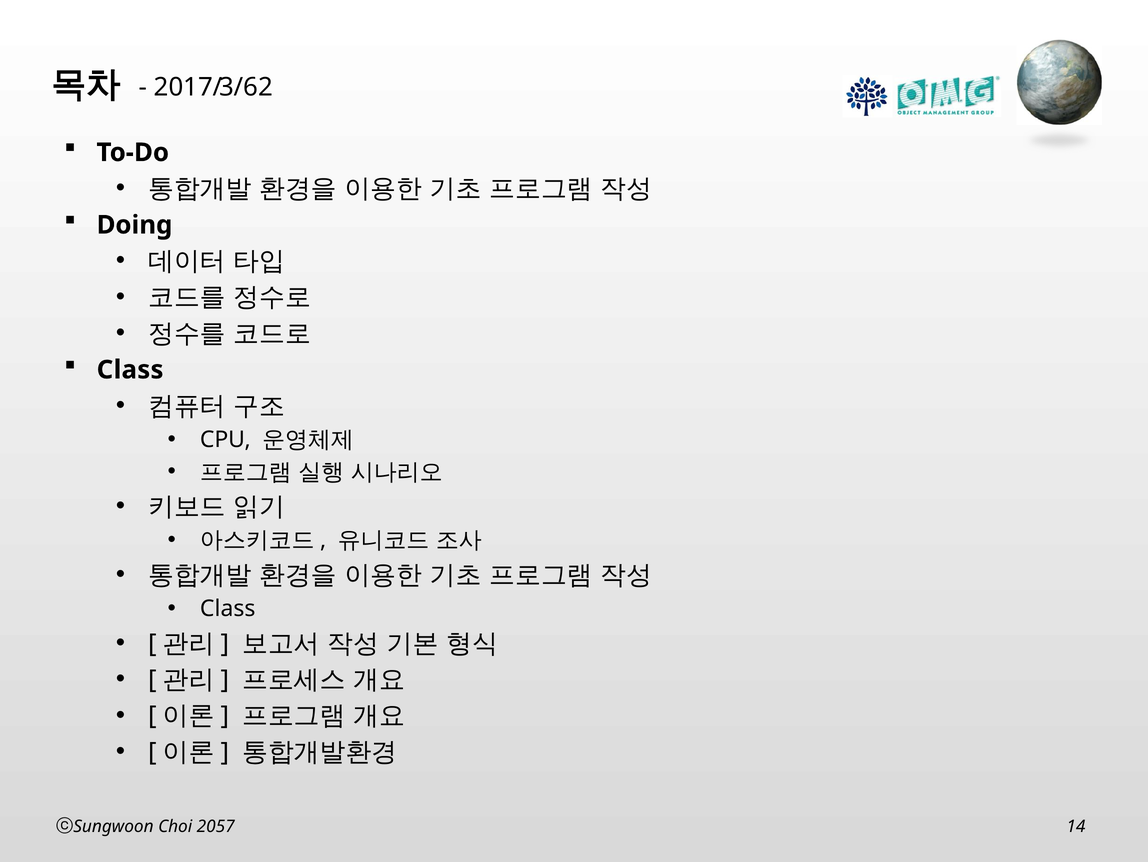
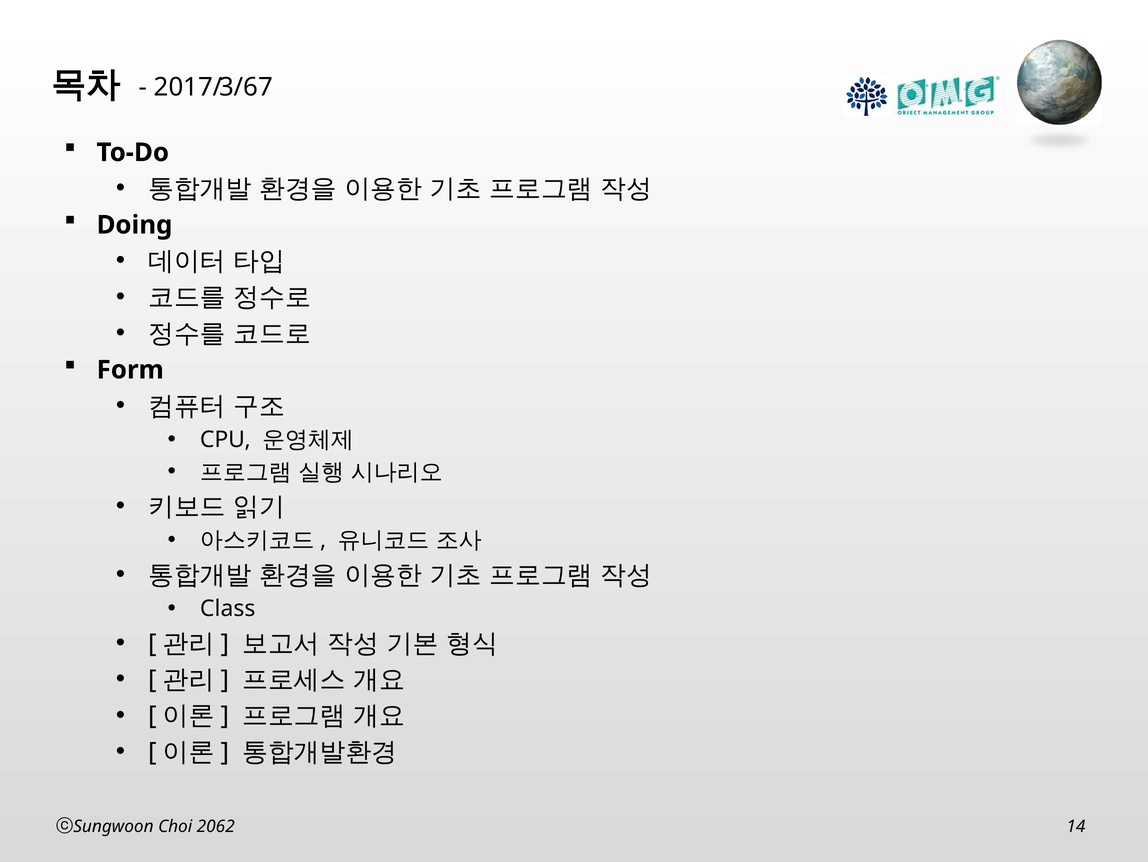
3/62: 3/62 -> 3/67
Class at (130, 370): Class -> Form
2057: 2057 -> 2062
